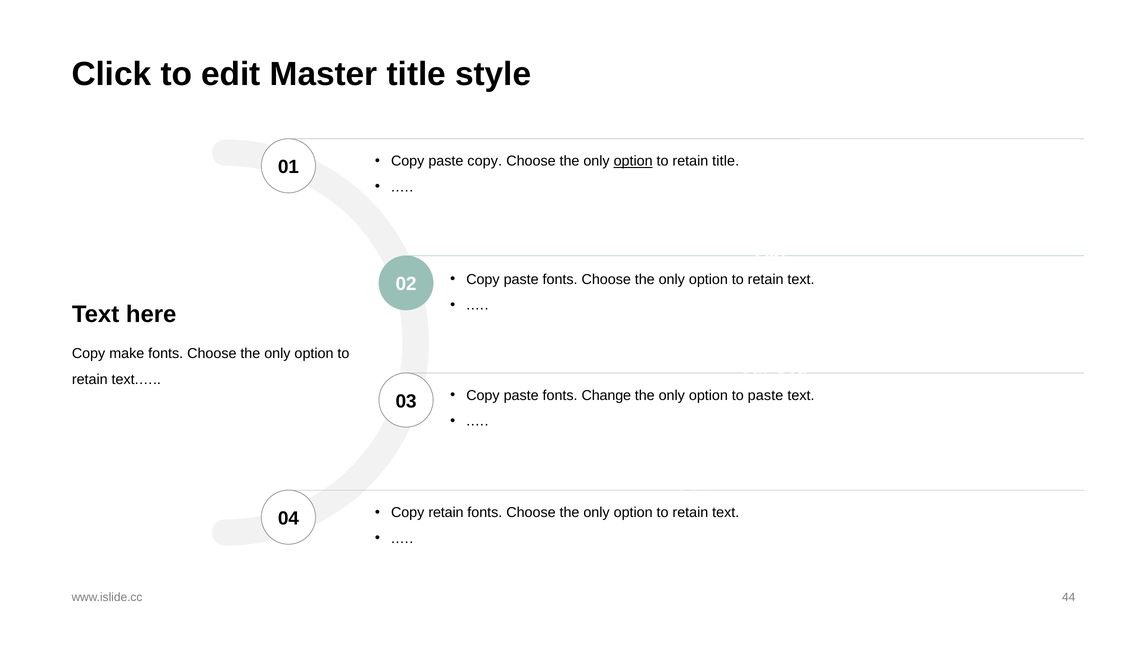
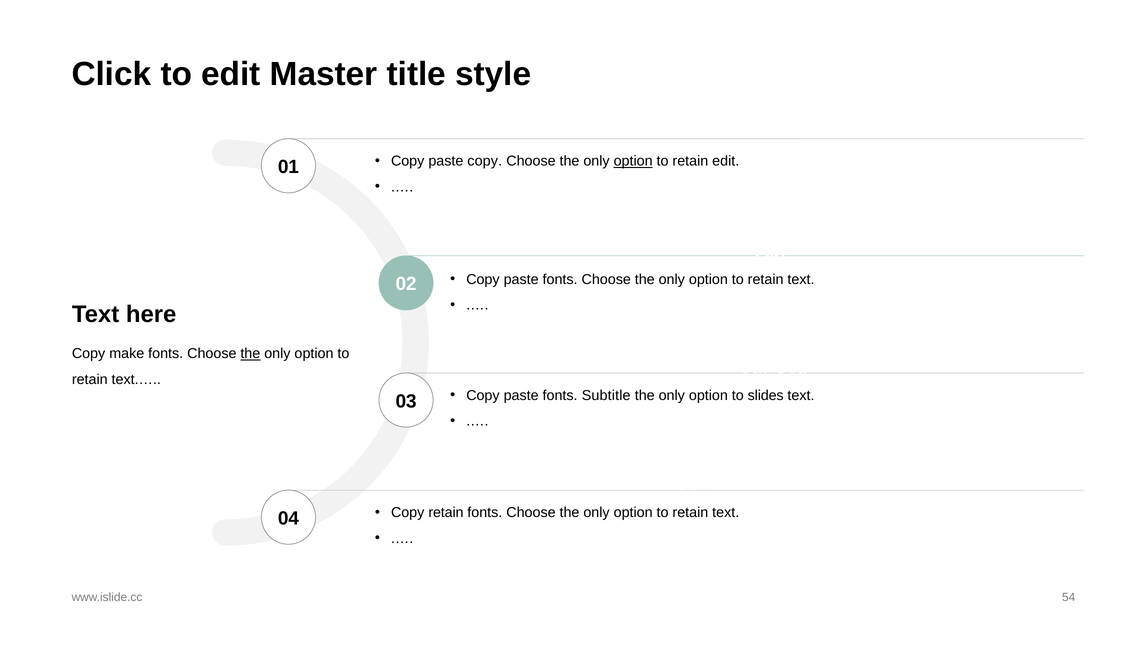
retain title: title -> edit
the at (250, 354) underline: none -> present
Change: Change -> Subtitle
to paste: paste -> slides
44: 44 -> 54
